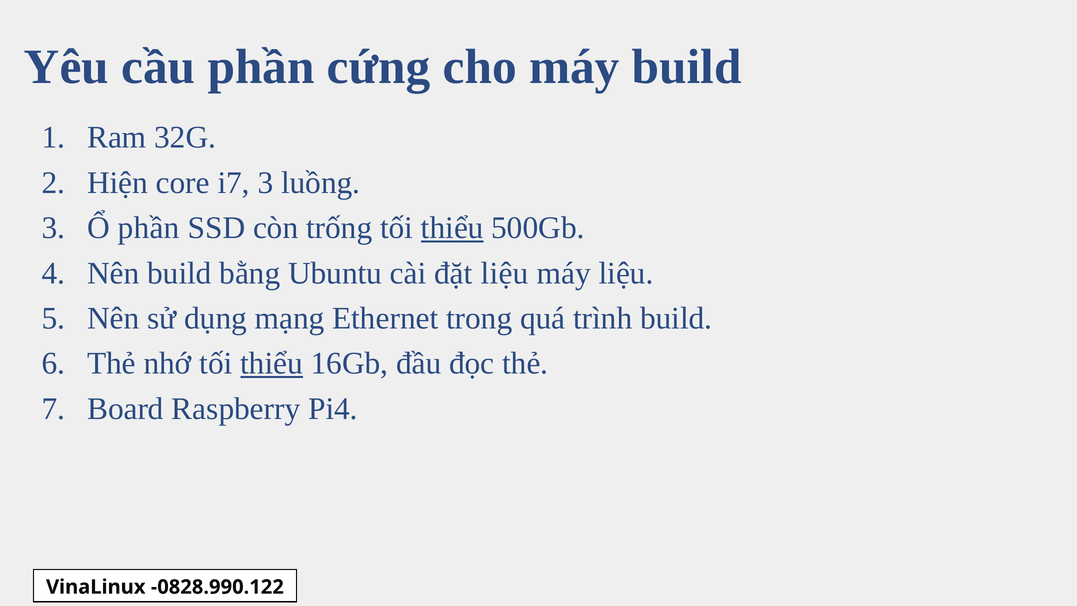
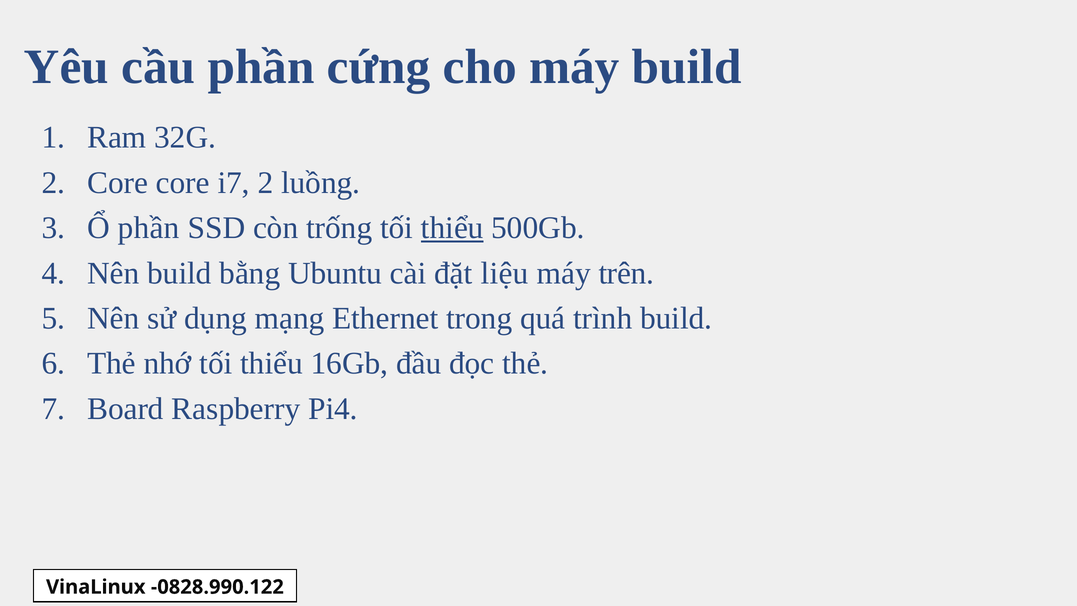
Hiện at (118, 183): Hiện -> Core
i7 3: 3 -> 2
máy liệu: liệu -> trên
thiểu at (272, 363) underline: present -> none
